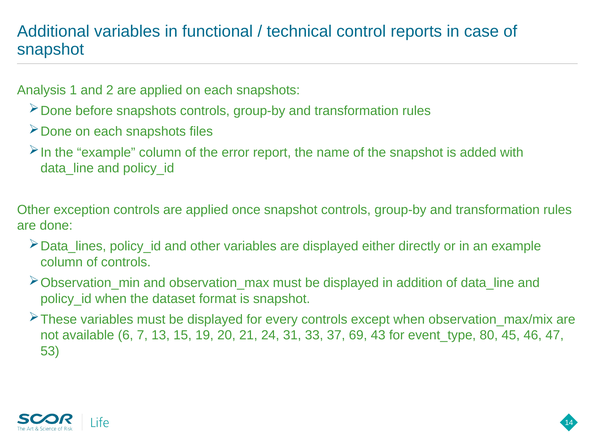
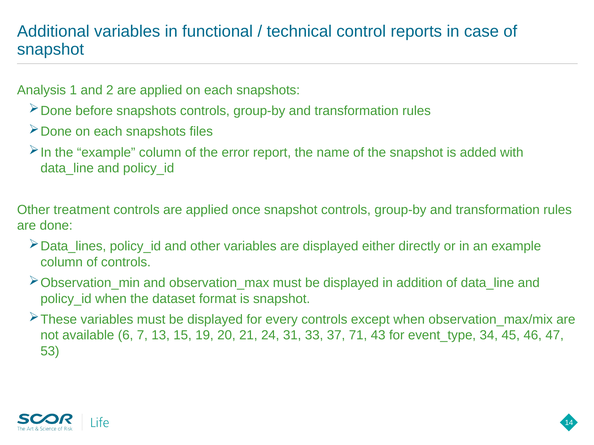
exception: exception -> treatment
69: 69 -> 71
80: 80 -> 34
